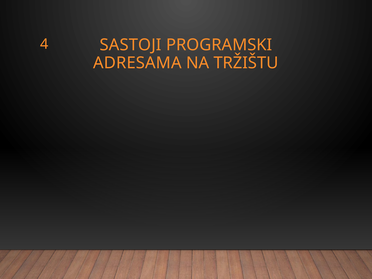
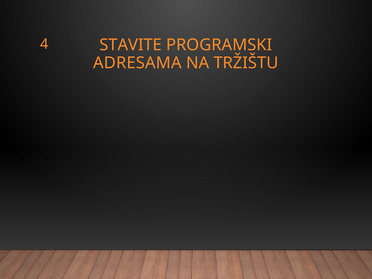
SASTOJI: SASTOJI -> STAVITE
